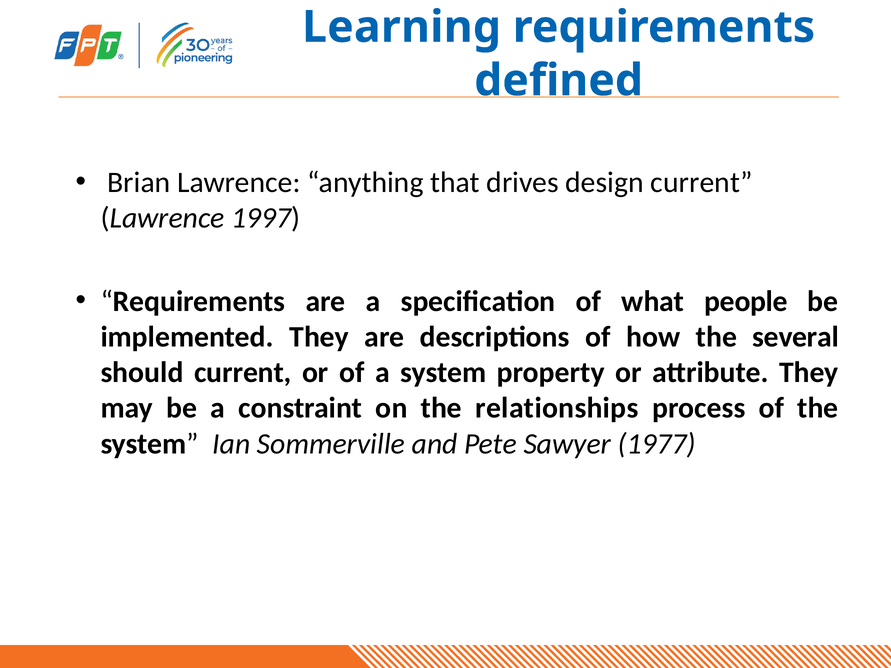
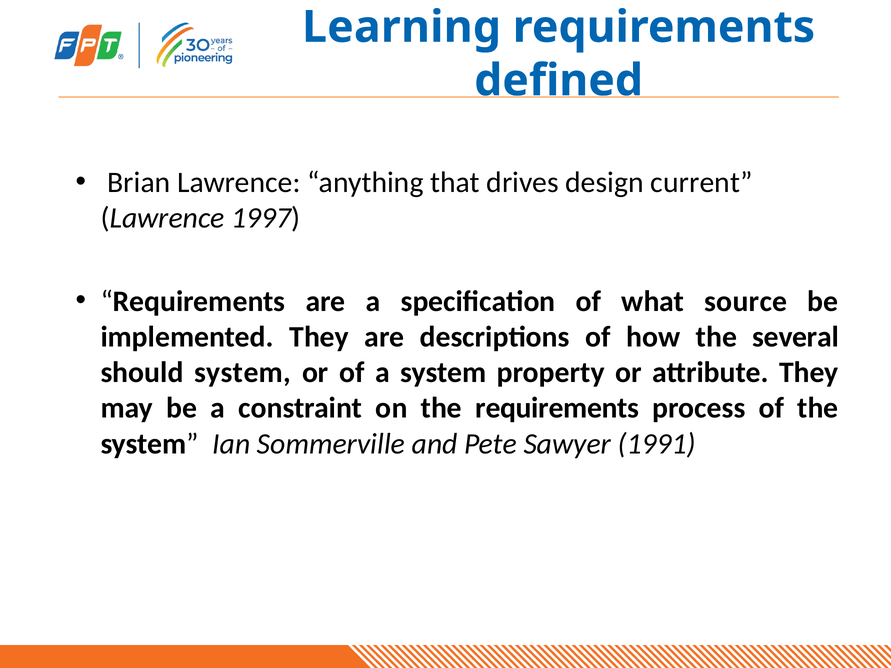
people: people -> source
should current: current -> system
the relationships: relationships -> requirements
1977: 1977 -> 1991
